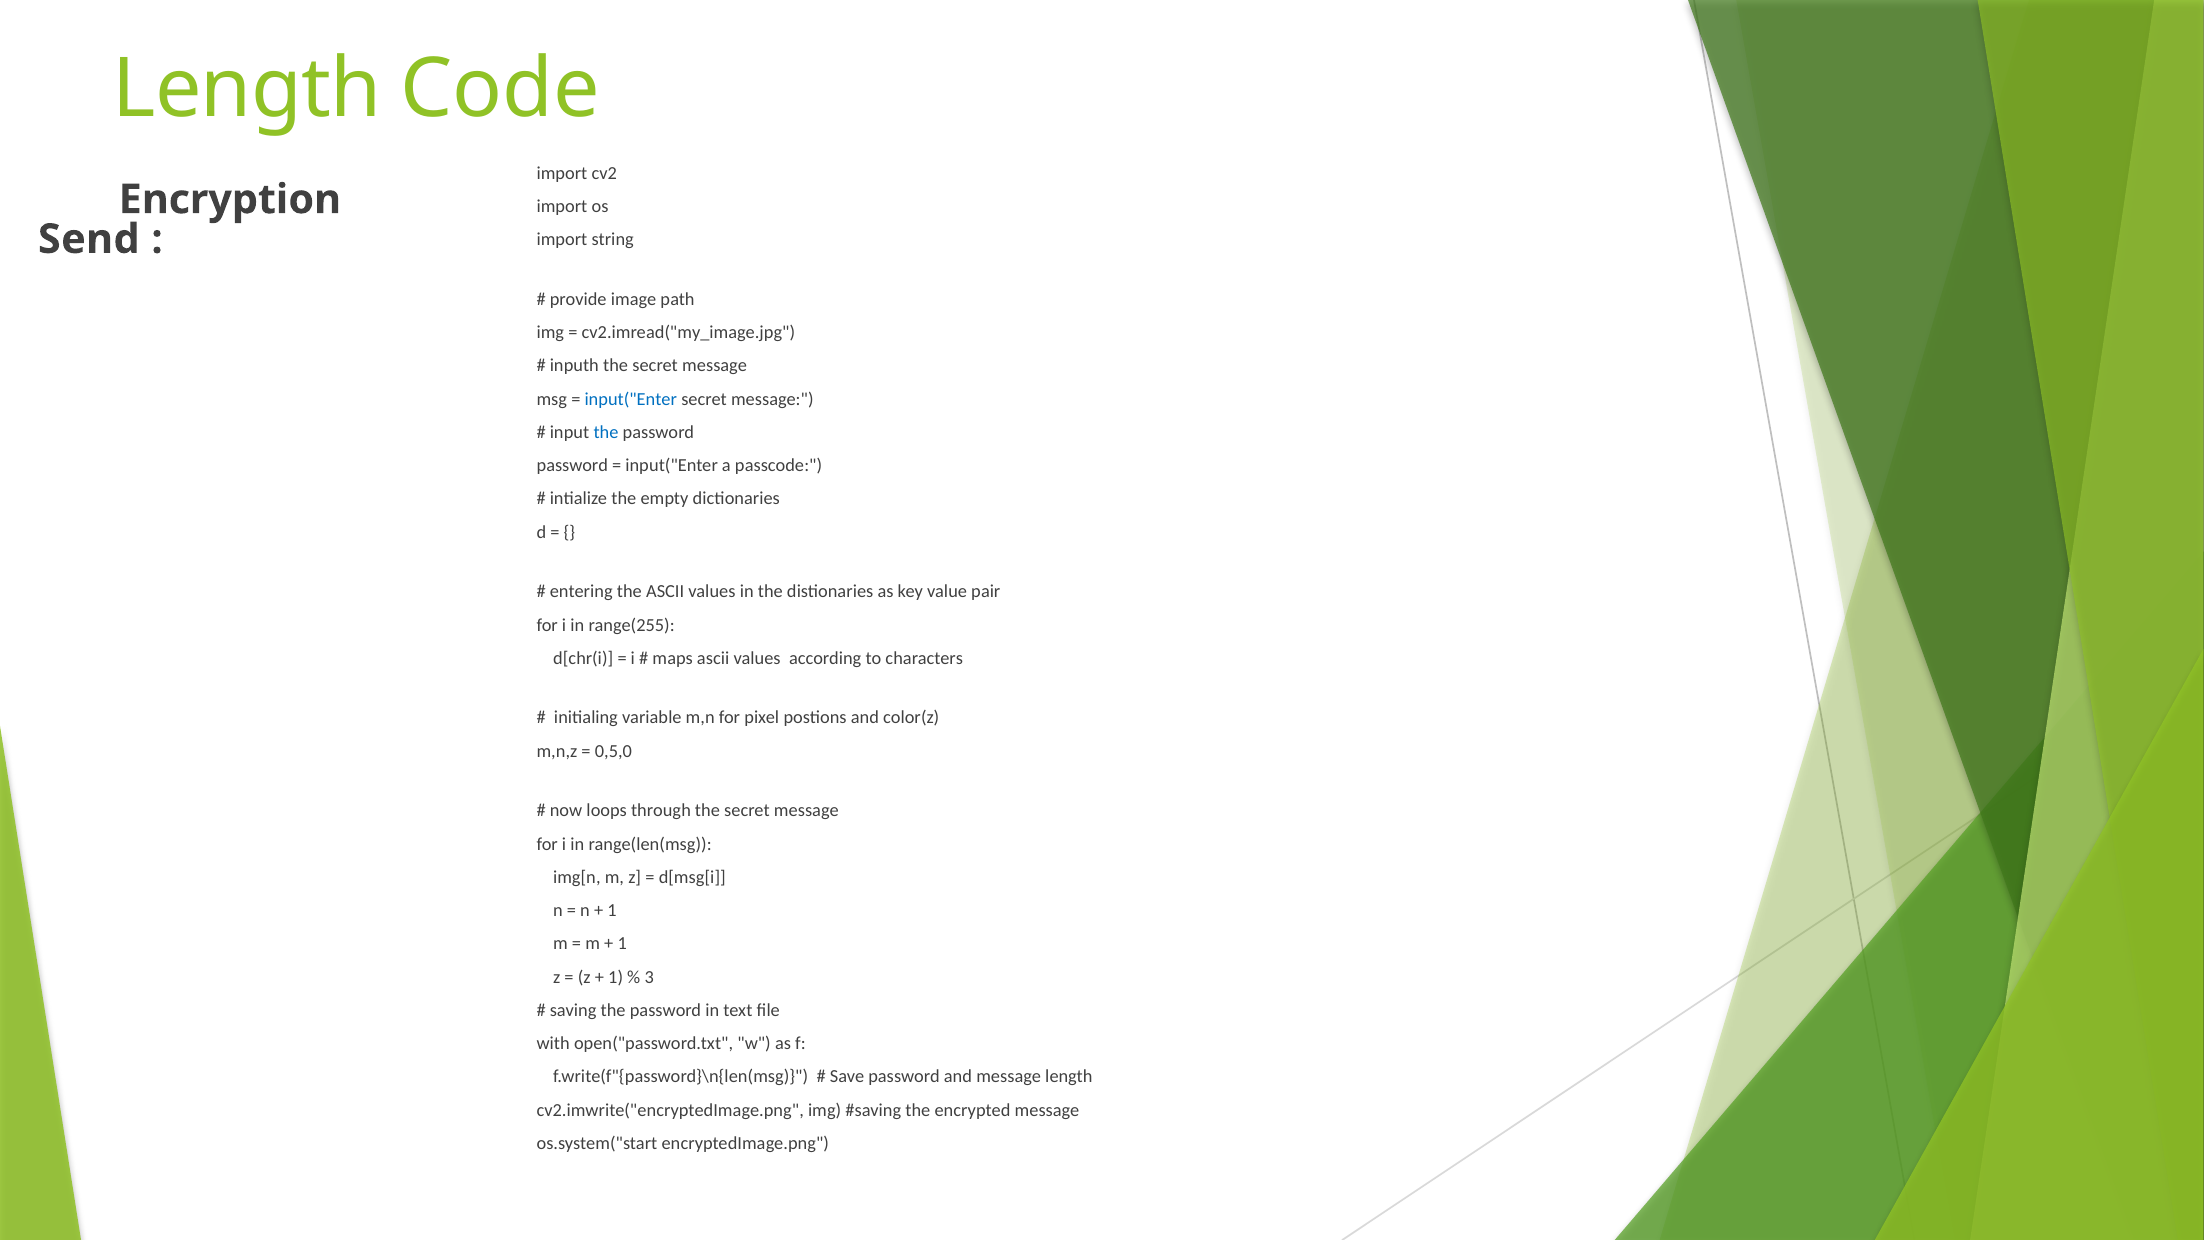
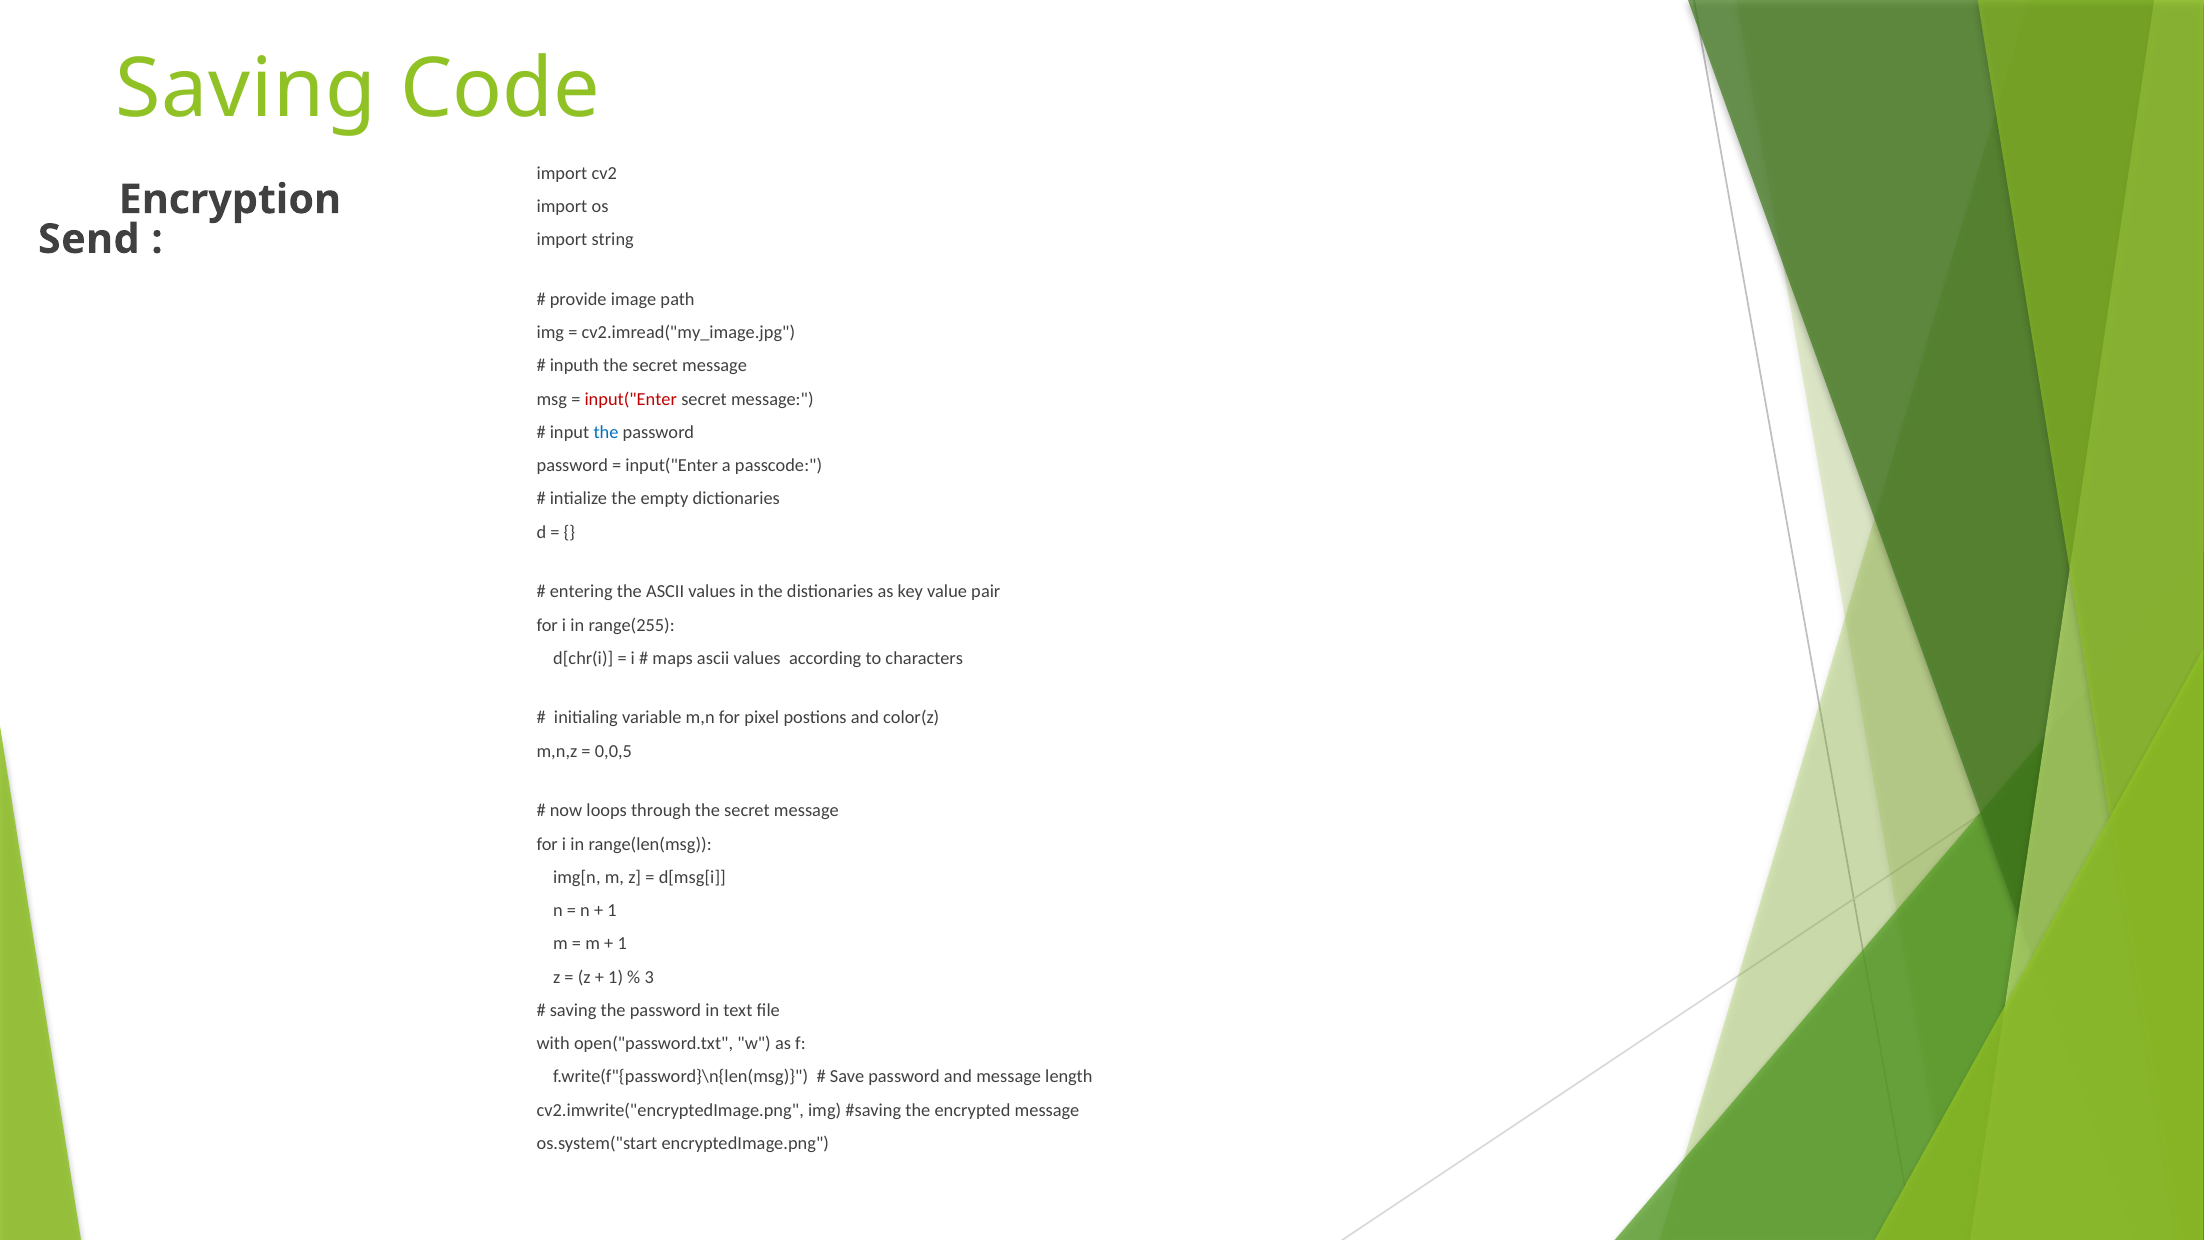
Length at (247, 90): Length -> Saving
input("Enter at (631, 399) colour: blue -> red
0,5,0: 0,5,0 -> 0,0,5
